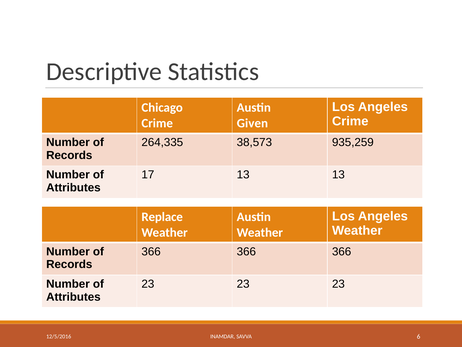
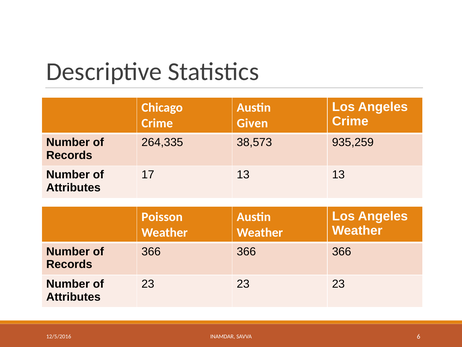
Replace: Replace -> Poisson
